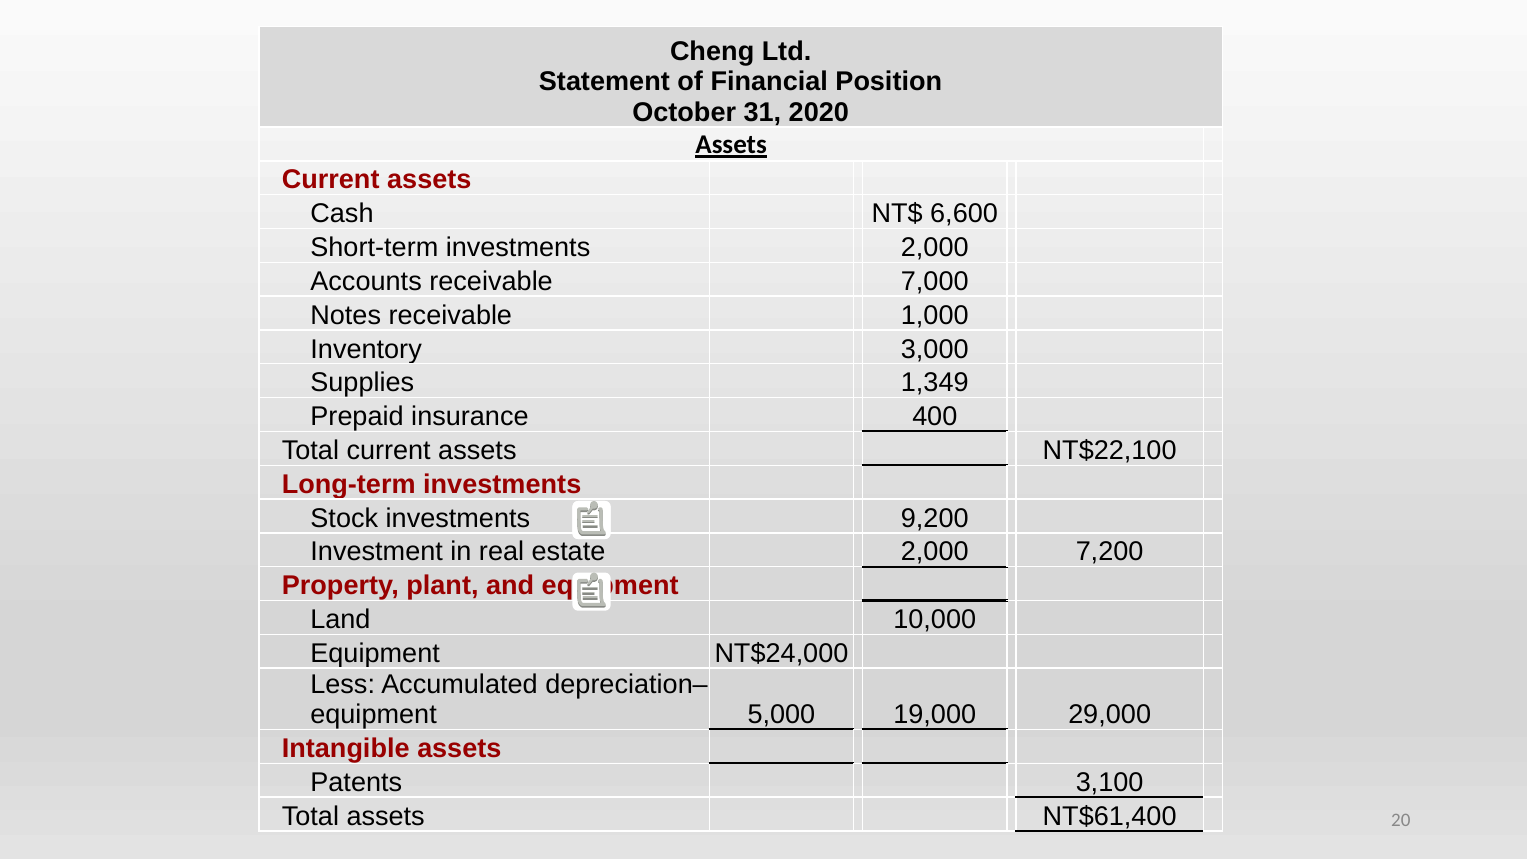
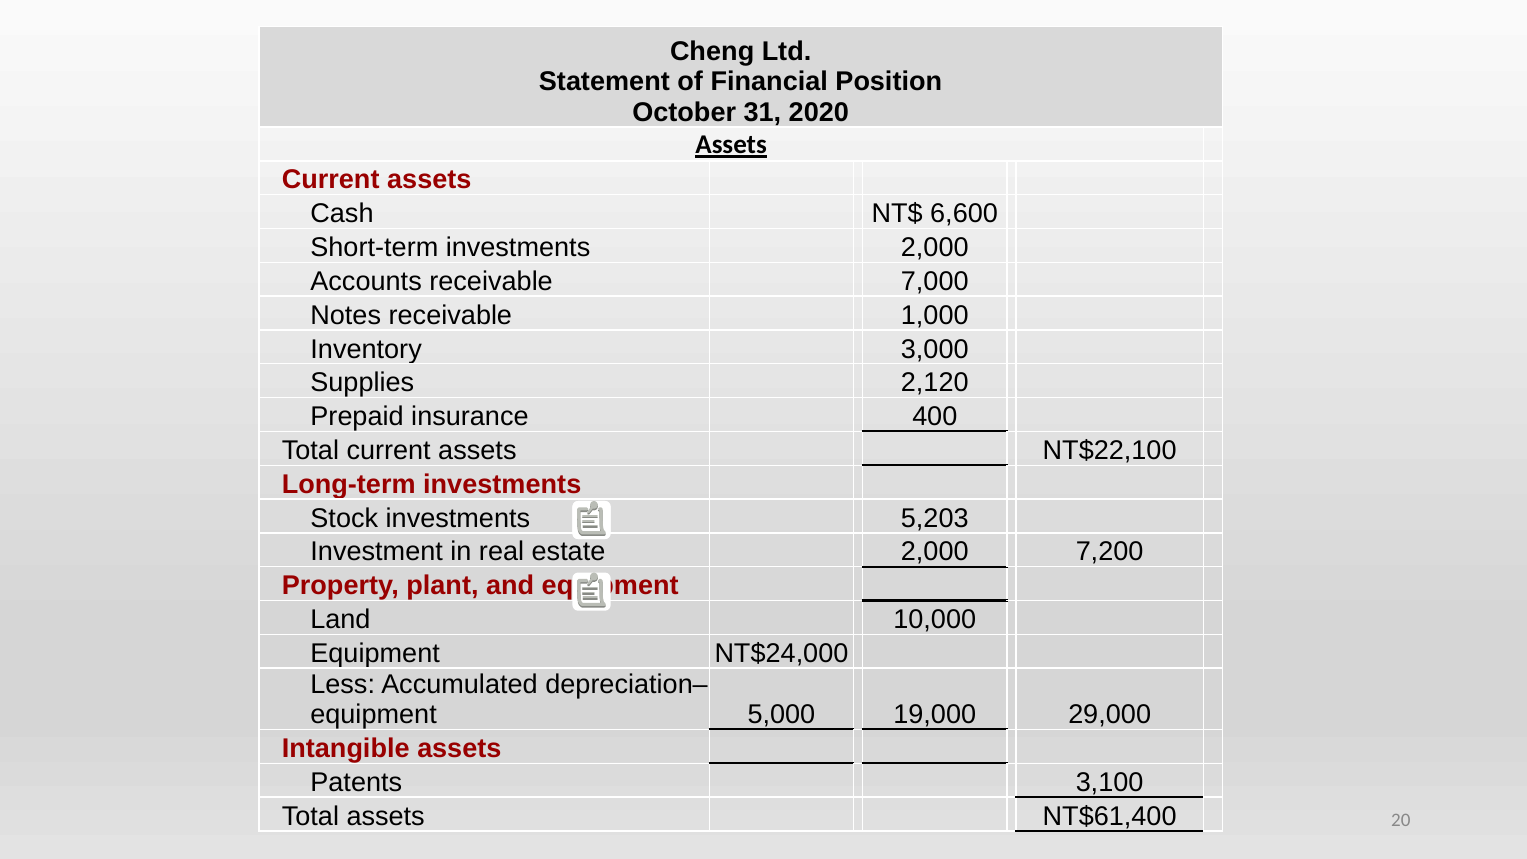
1,349: 1,349 -> 2,120
9,200: 9,200 -> 5,203
